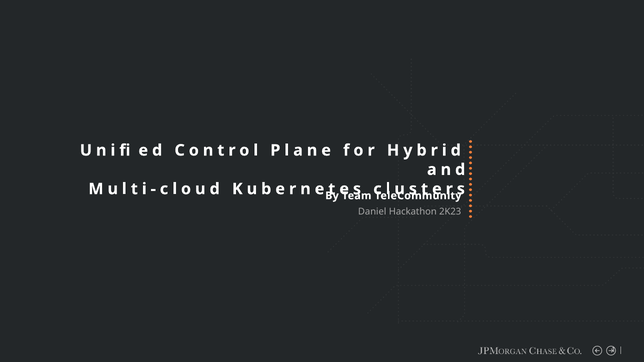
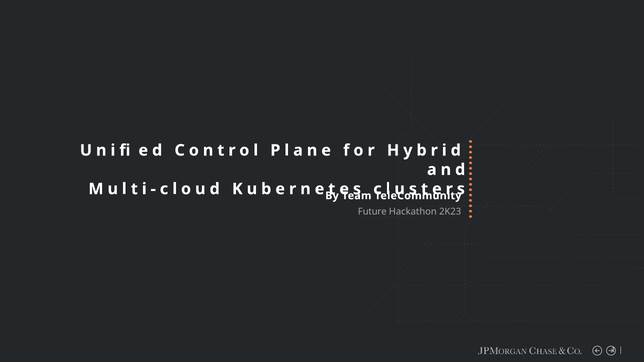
Daniel: Daniel -> Future
